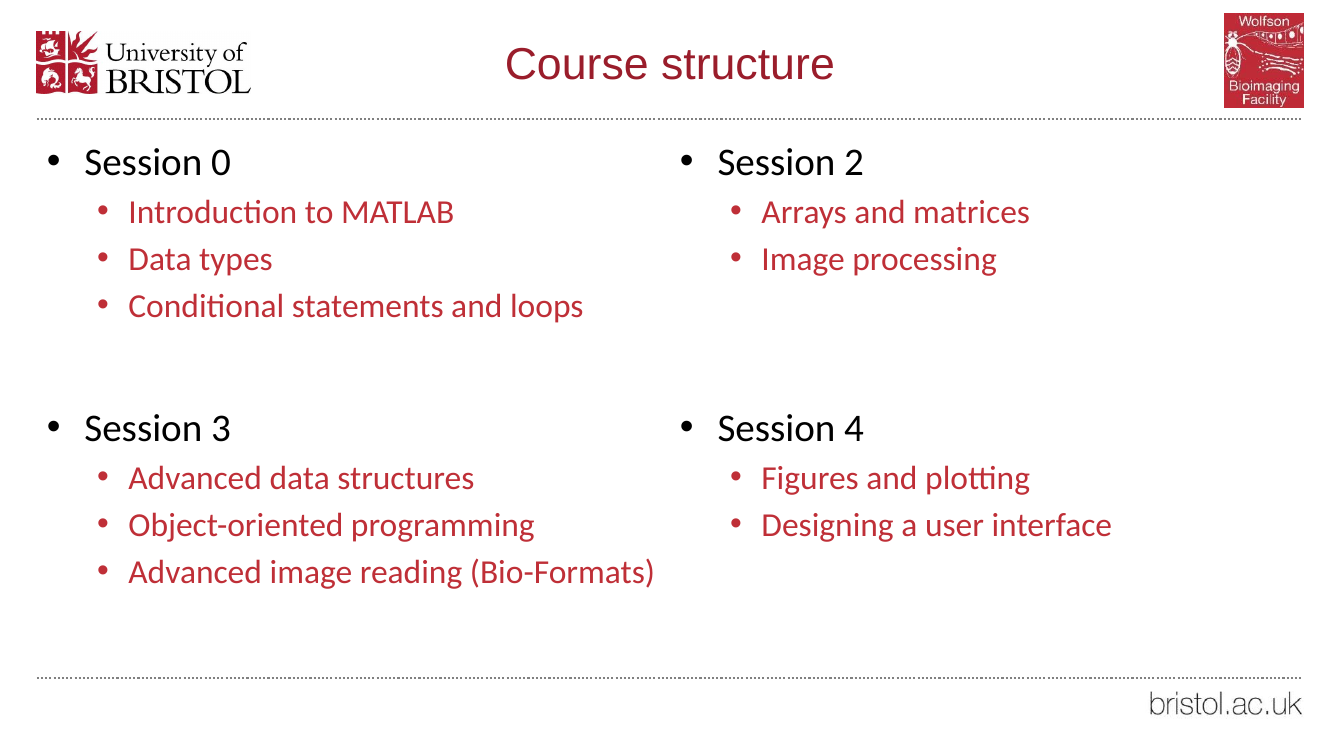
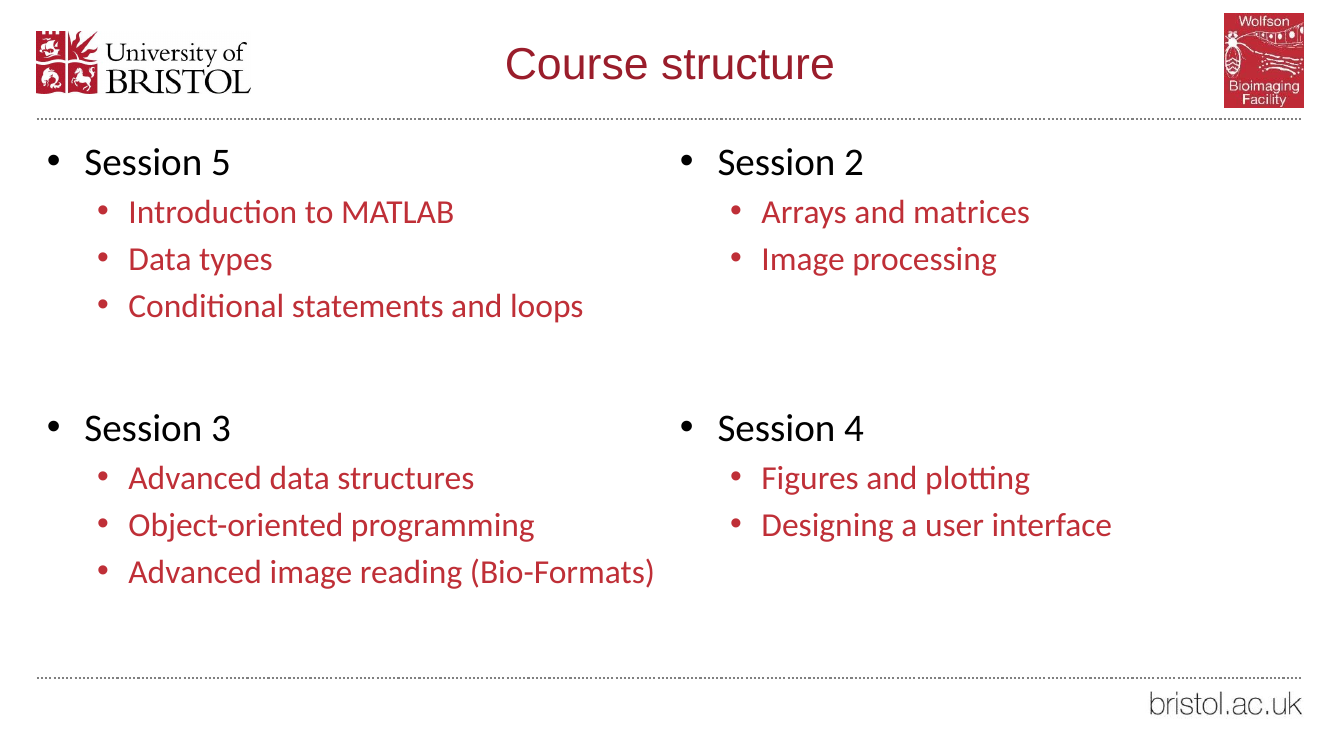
0: 0 -> 5
